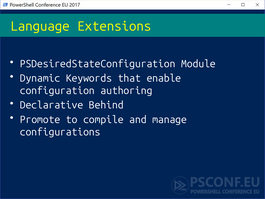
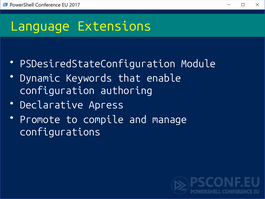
Behind: Behind -> Apress
